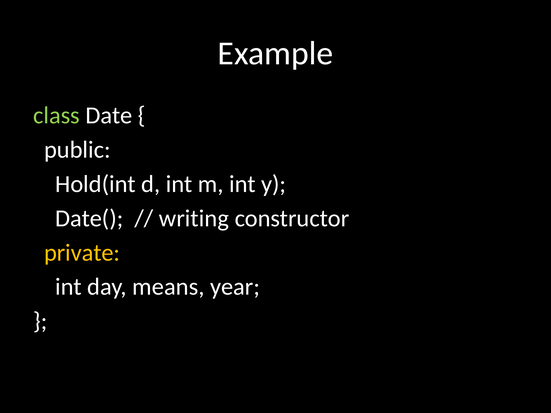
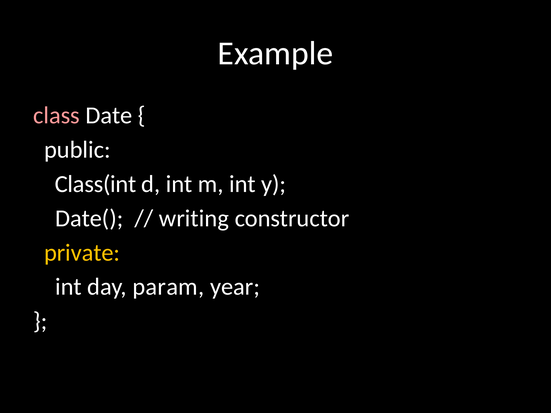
class colour: light green -> pink
Hold(int: Hold(int -> Class(int
means: means -> param
